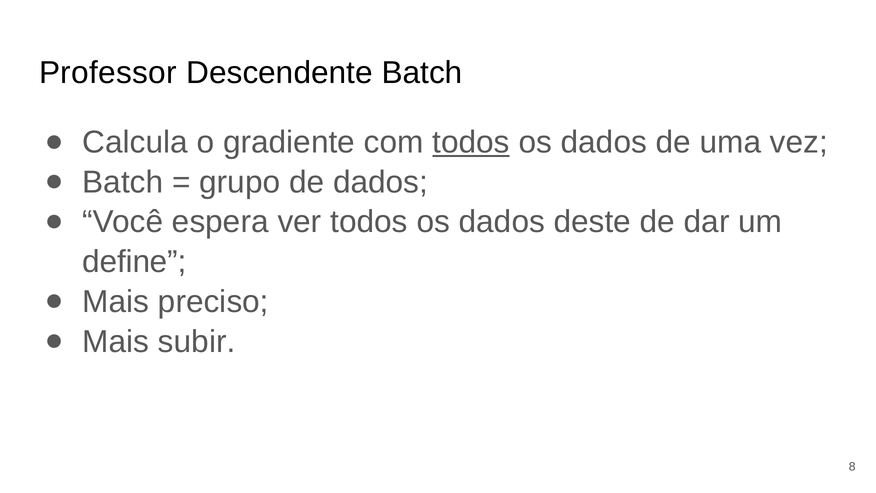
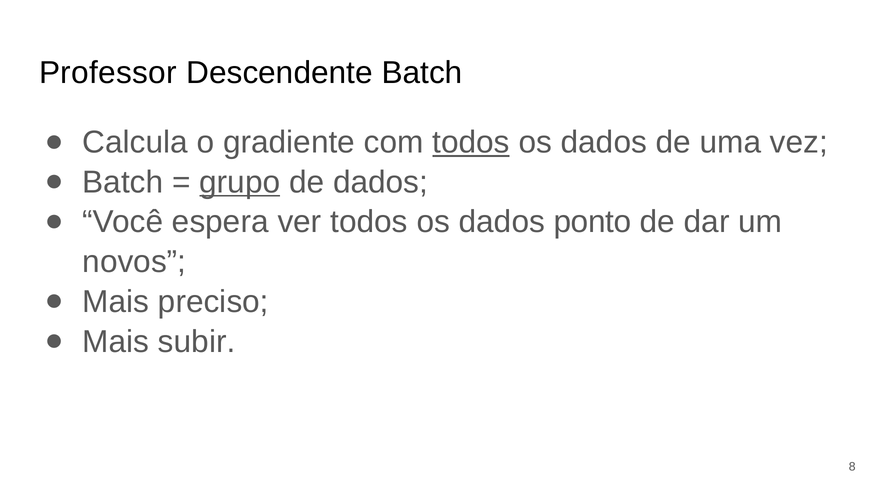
grupo underline: none -> present
deste: deste -> ponto
define: define -> novos
